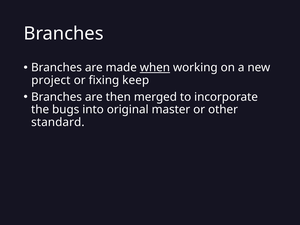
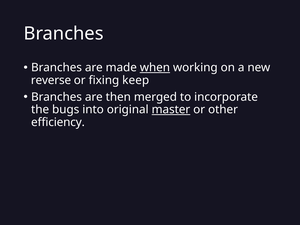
project: project -> reverse
master underline: none -> present
standard: standard -> efficiency
